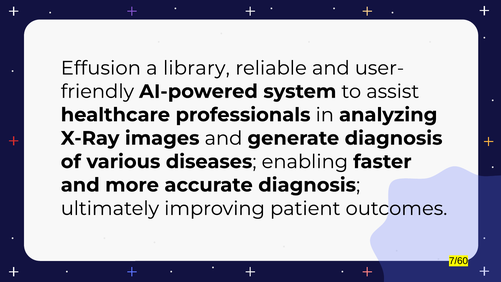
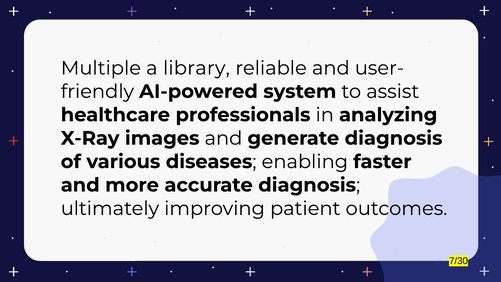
Effusion: Effusion -> Multiple
7/60: 7/60 -> 7/30
